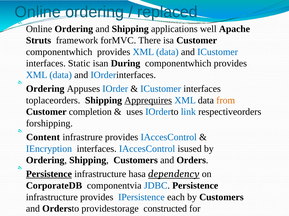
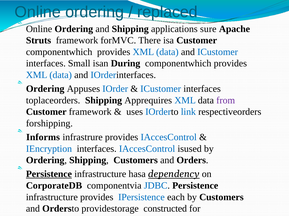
well: well -> sure
Static: Static -> Small
Apprequires underline: present -> none
from colour: orange -> purple
Customer completion: completion -> framework
Content: Content -> Informs
